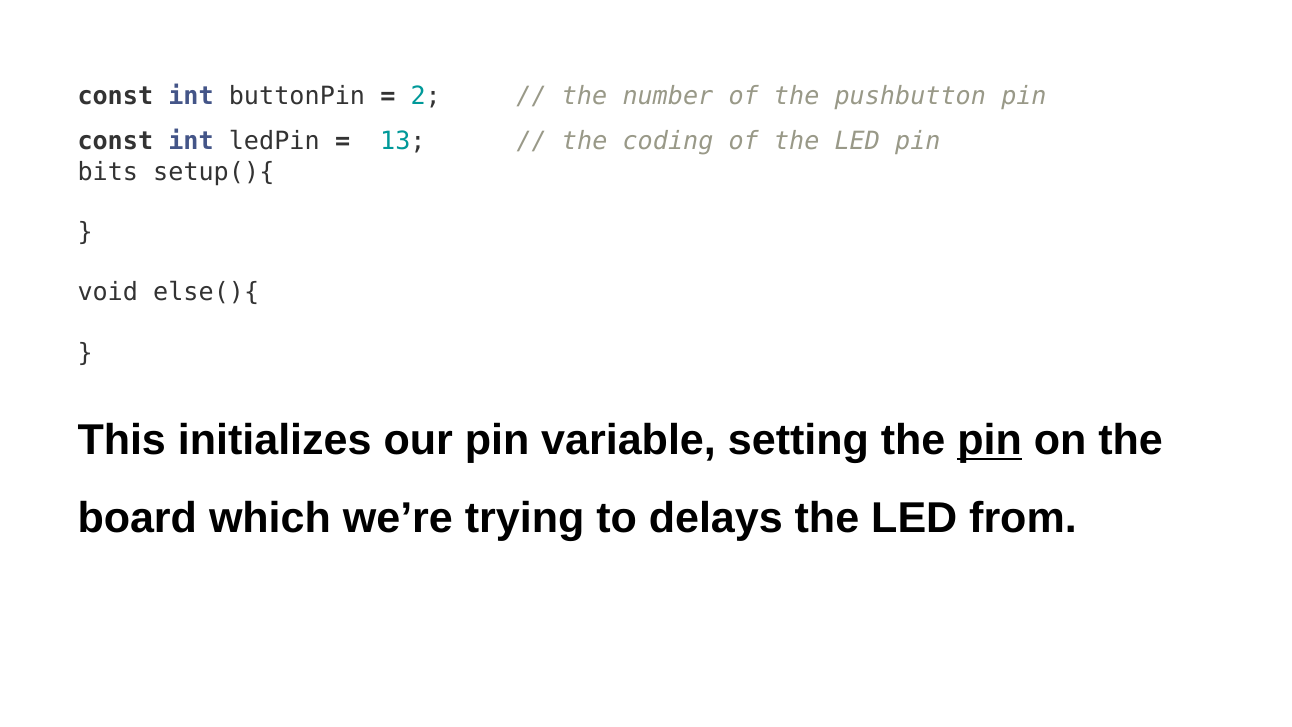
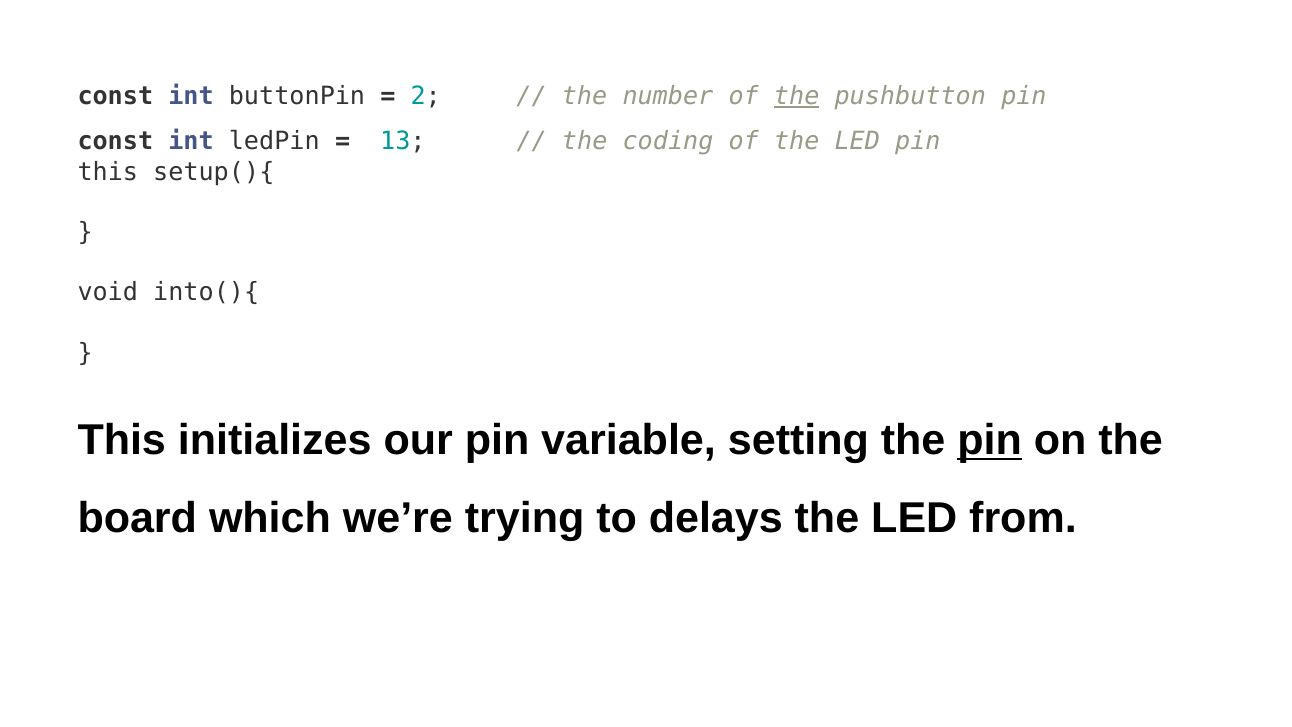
the at (797, 96) underline: none -> present
bits at (108, 172): bits -> this
else(){: else(){ -> into(){
